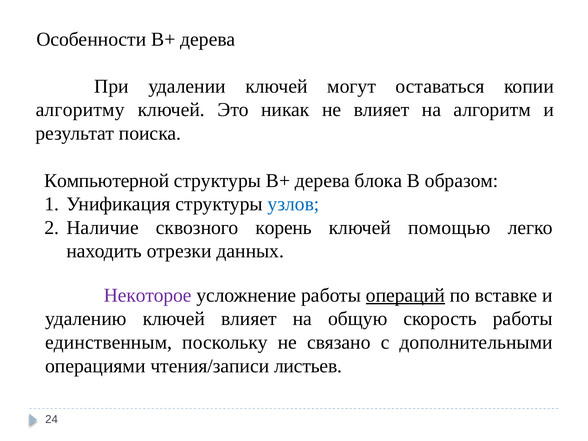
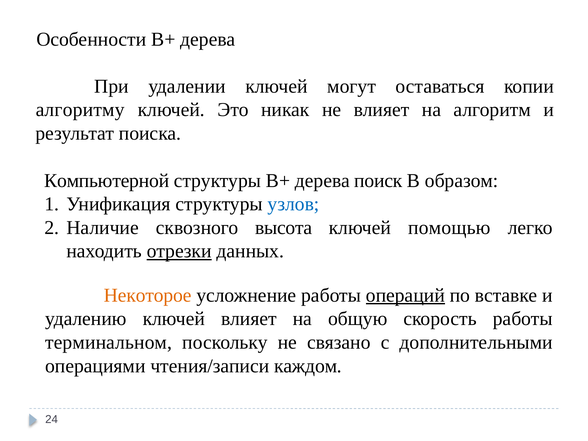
блока: блока -> поиск
корень: корень -> высота
отрезки underline: none -> present
Некоторое colour: purple -> orange
единственным: единственным -> терминальном
листьев: листьев -> каждом
